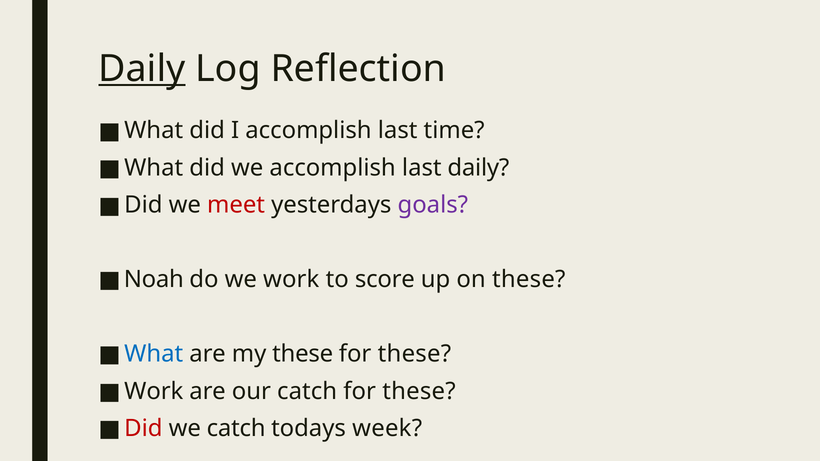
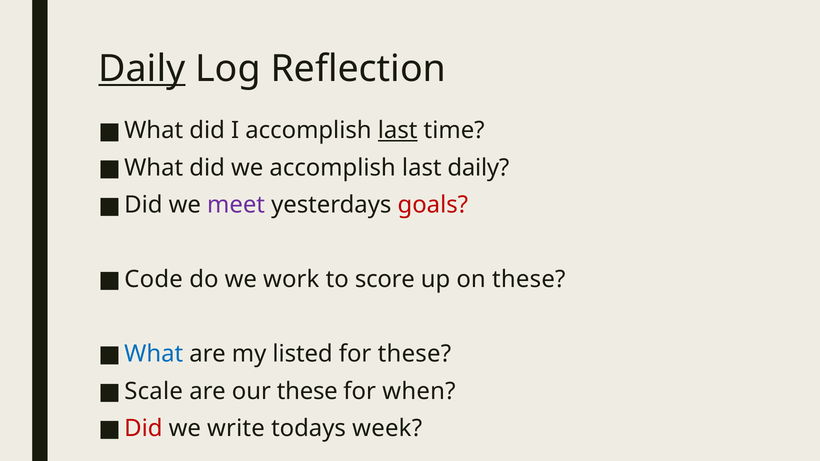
last at (398, 131) underline: none -> present
meet colour: red -> purple
goals colour: purple -> red
Noah: Noah -> Code
my these: these -> listed
Work at (154, 391): Work -> Scale
our catch: catch -> these
these at (419, 391): these -> when
we catch: catch -> write
